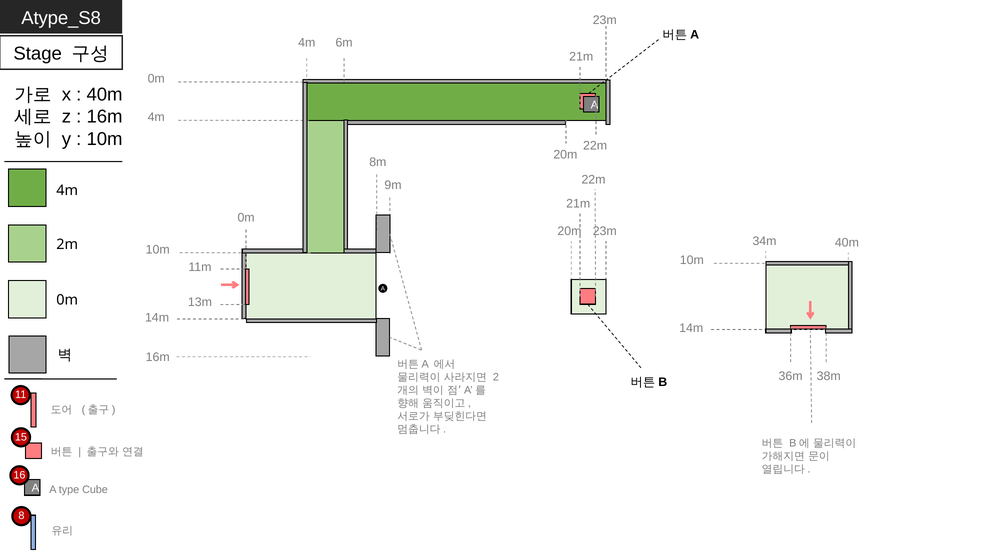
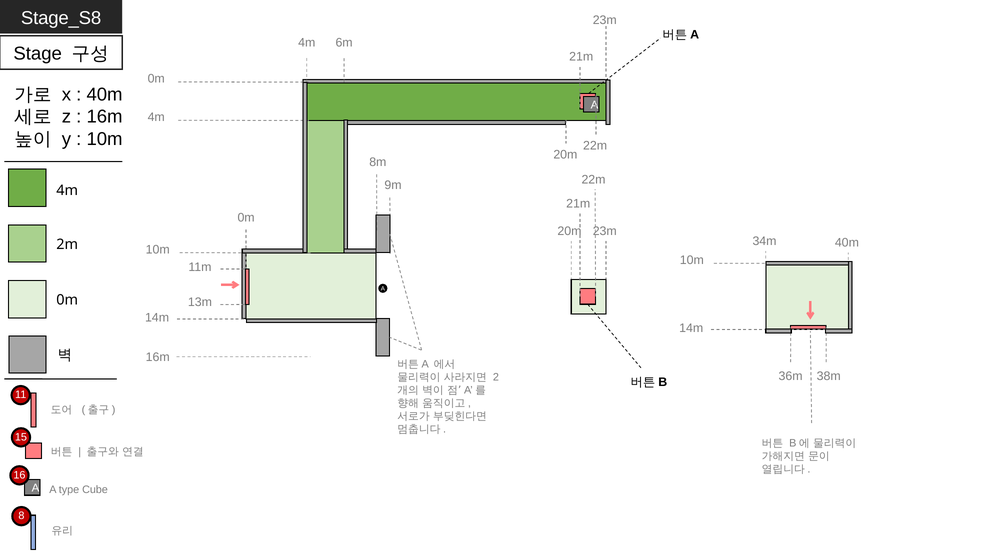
Atype_S8: Atype_S8 -> Stage_S8
